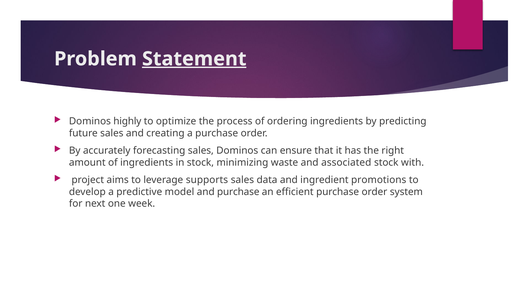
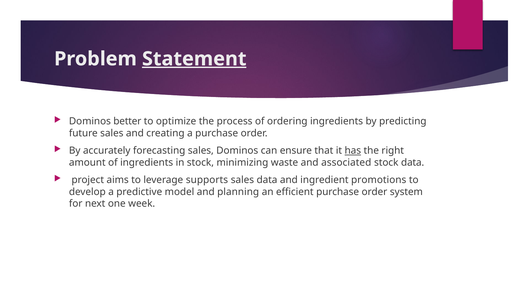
highly: highly -> better
has underline: none -> present
stock with: with -> data
and purchase: purchase -> planning
